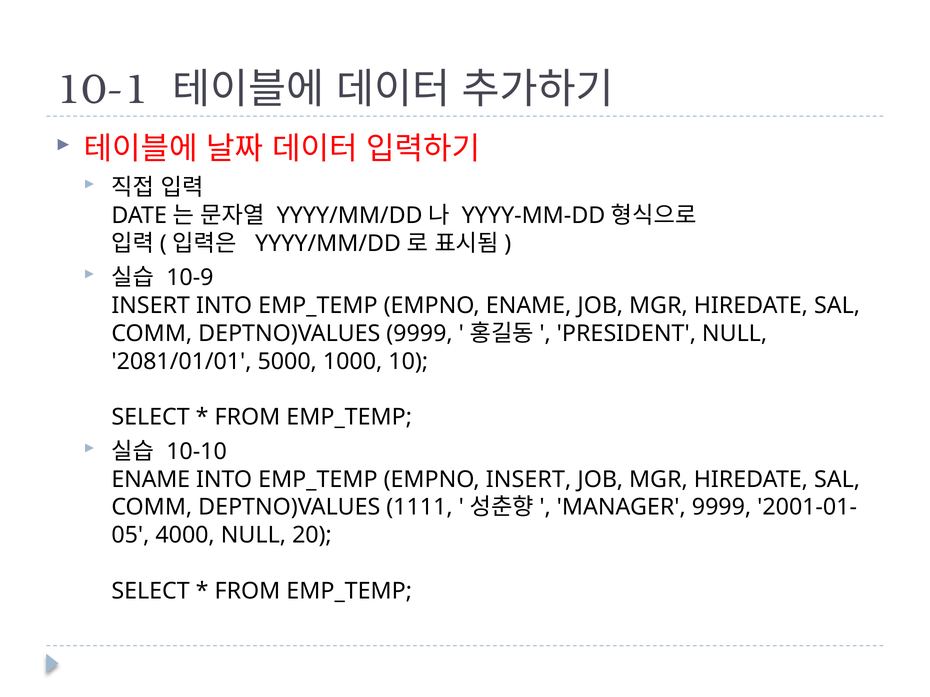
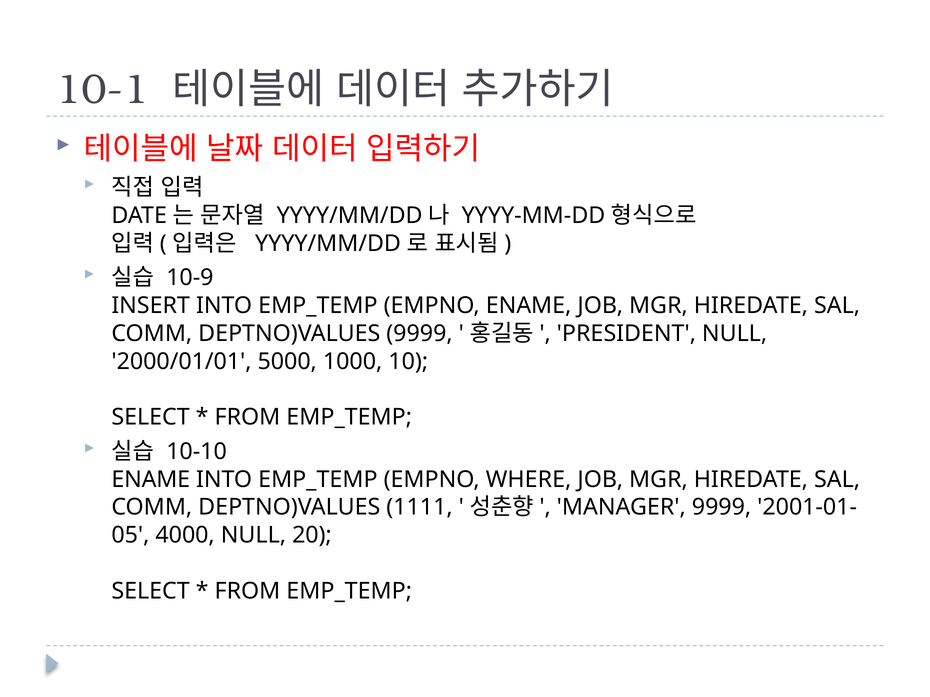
2081/01/01: 2081/01/01 -> 2000/01/01
EMPNO INSERT: INSERT -> WHERE
